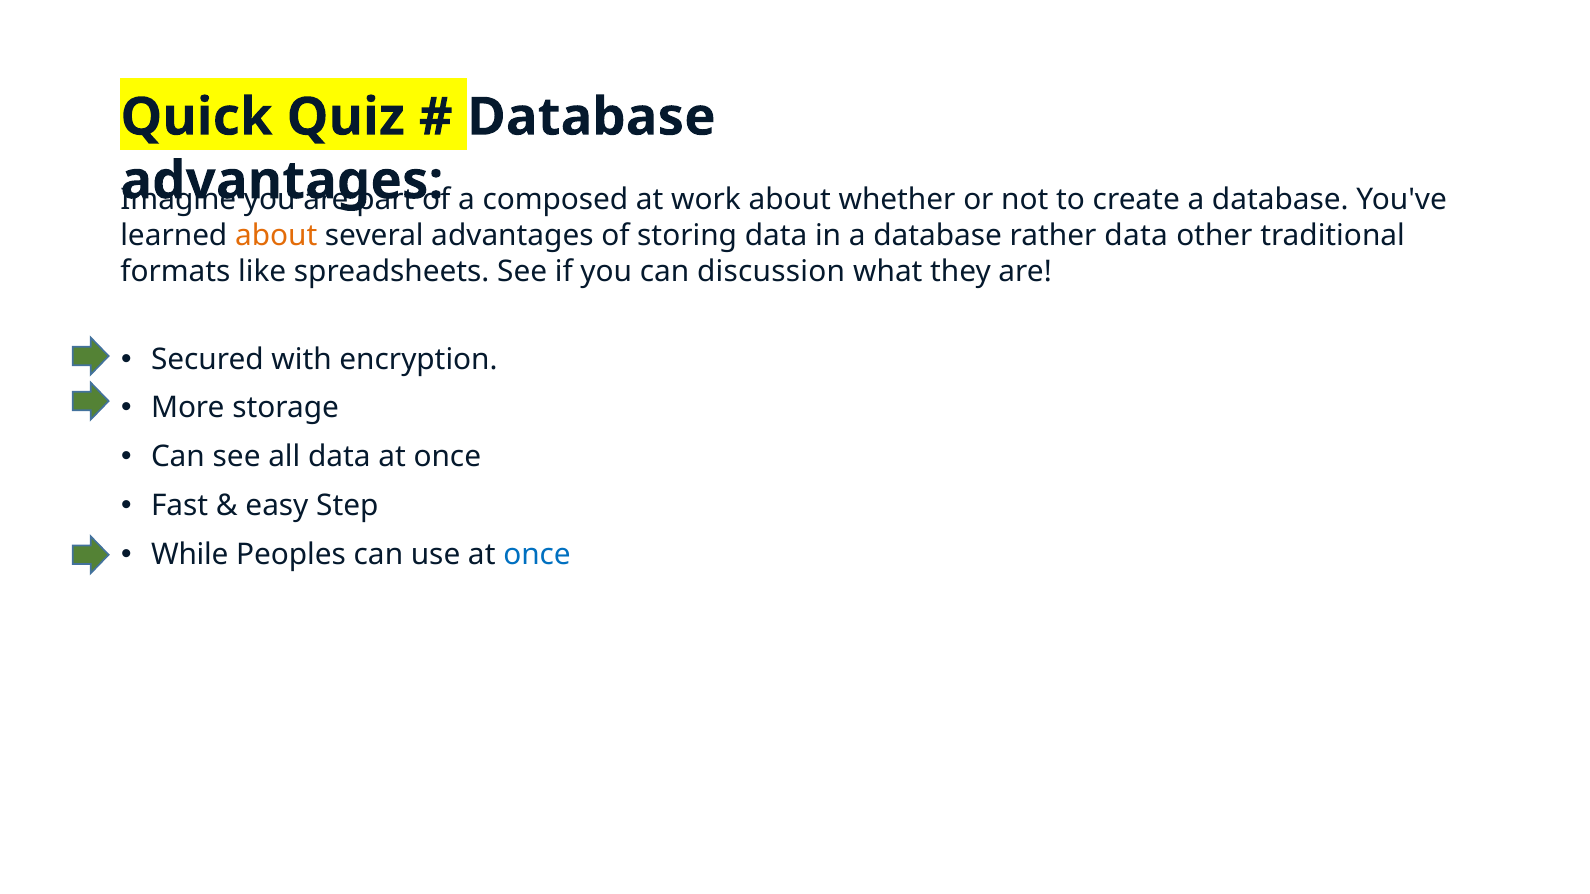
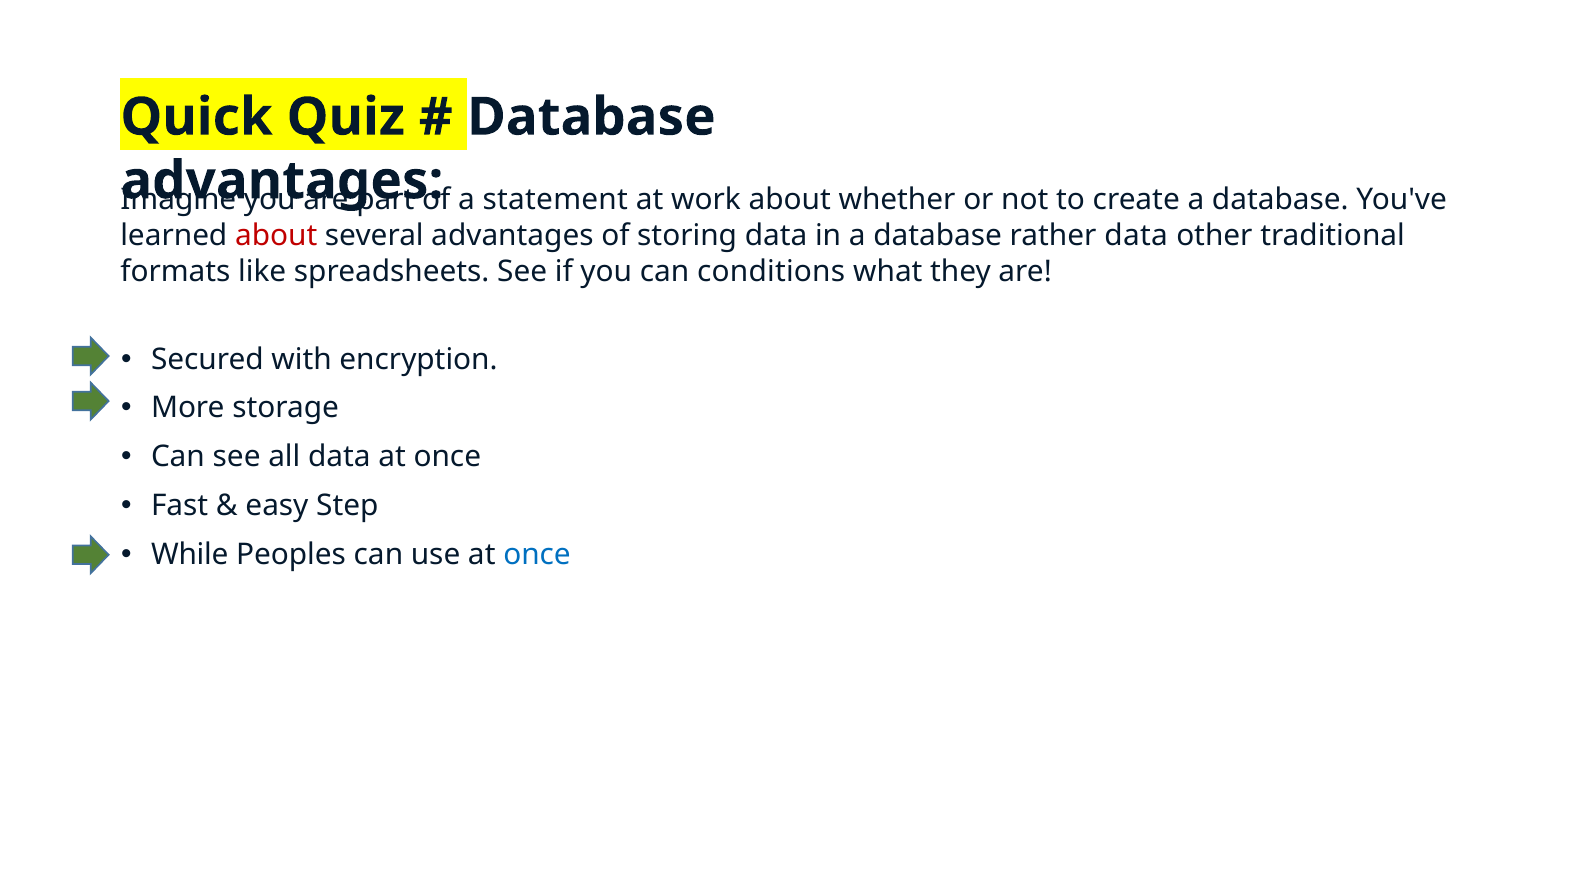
composed: composed -> statement
about at (276, 236) colour: orange -> red
discussion: discussion -> conditions
